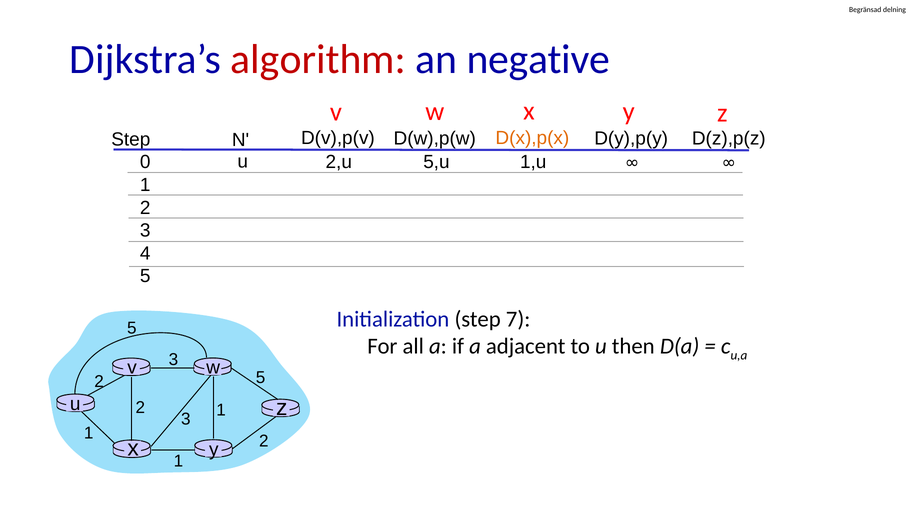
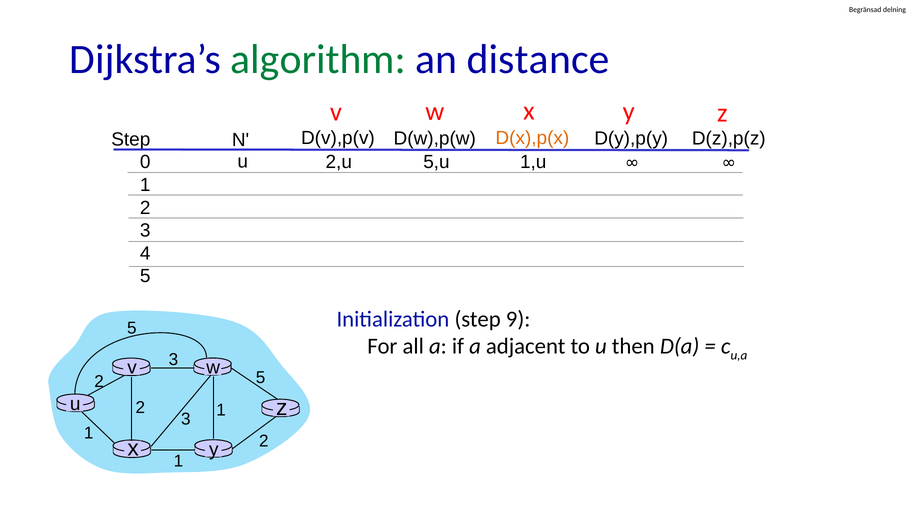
algorithm colour: red -> green
negative: negative -> distance
7: 7 -> 9
